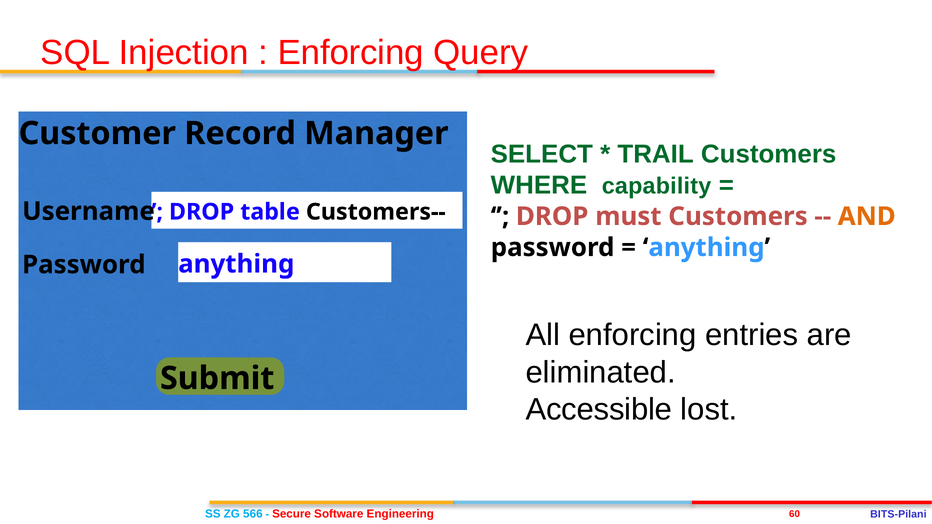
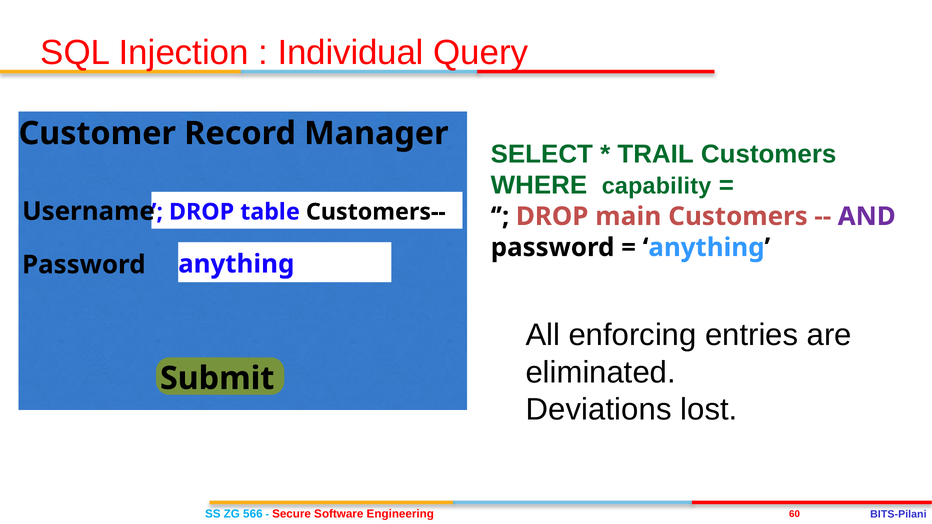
Enforcing at (351, 53): Enforcing -> Individual
must: must -> main
AND colour: orange -> purple
Accessible: Accessible -> Deviations
